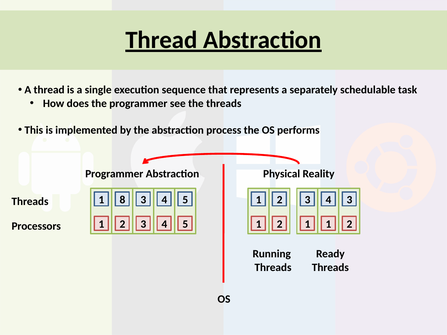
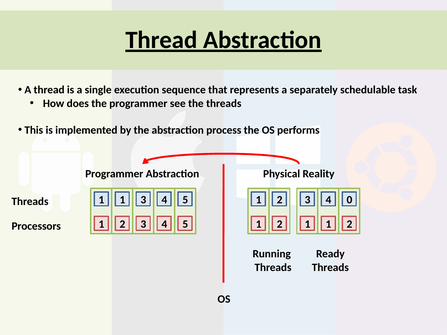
8 at (122, 200): 8 -> 1
4 3: 3 -> 0
